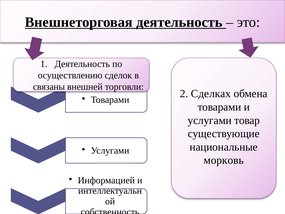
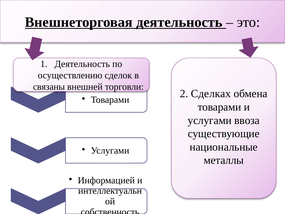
товар: товар -> ввоза
морковь: морковь -> металлы
